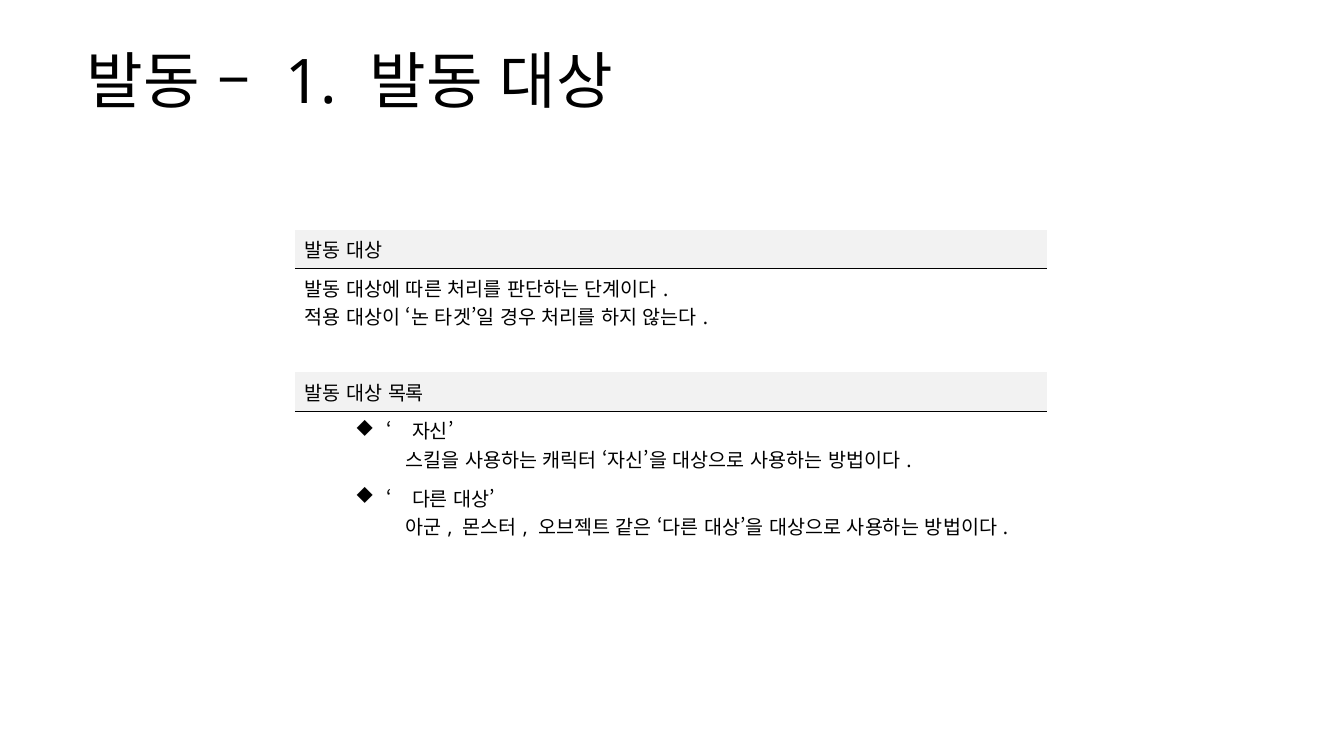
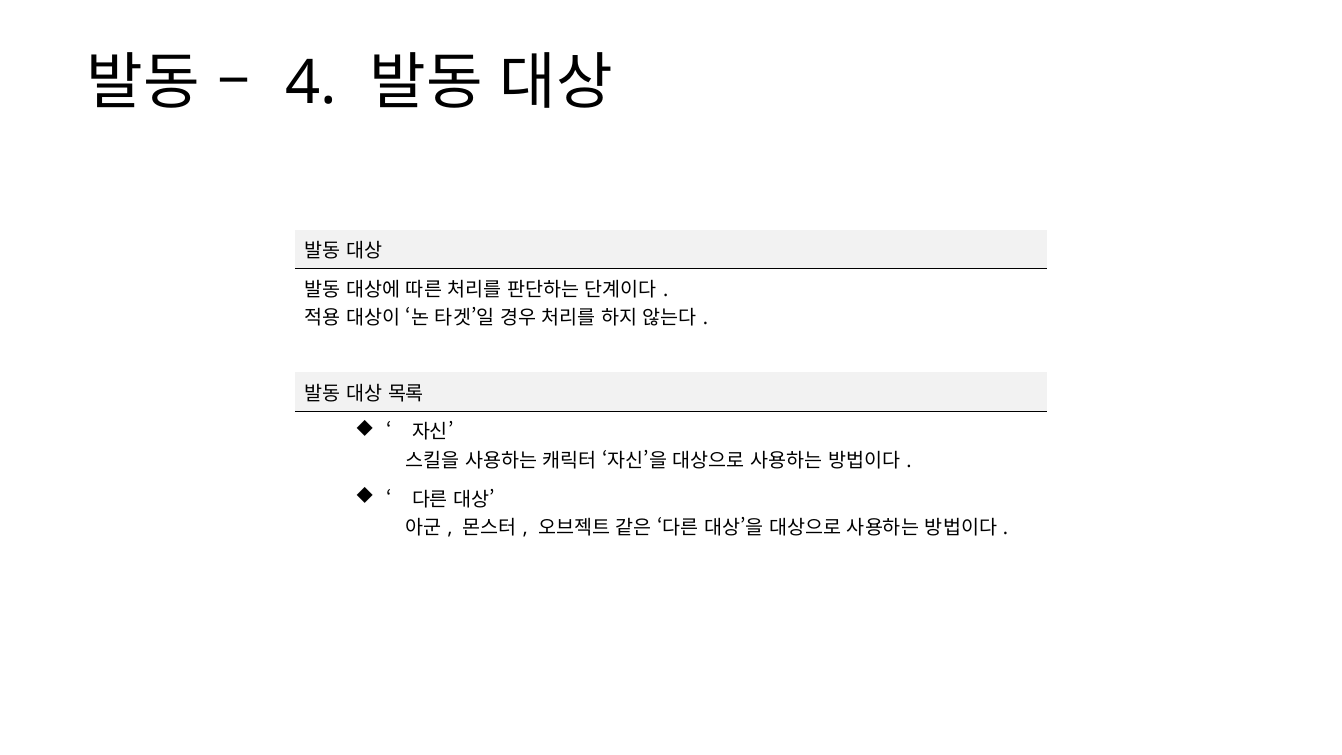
1: 1 -> 4
